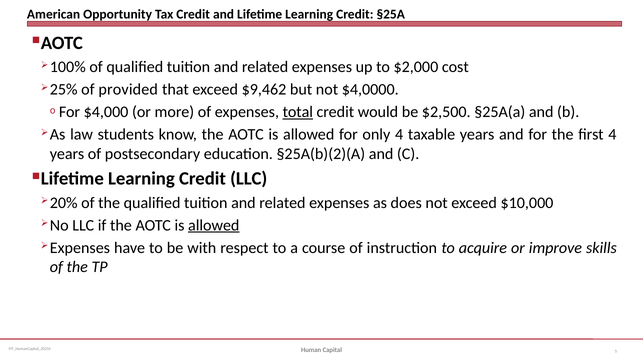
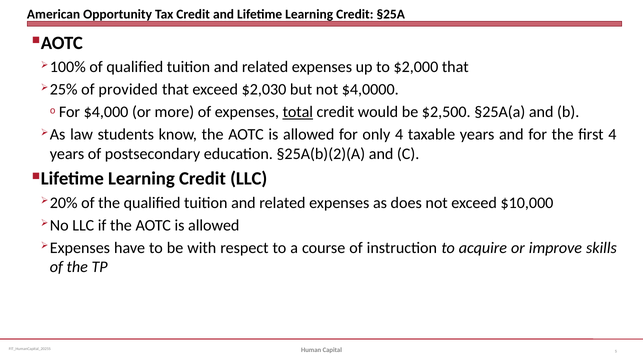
$2,000 cost: cost -> that
$9,462: $9,462 -> $2,030
allowed at (214, 225) underline: present -> none
